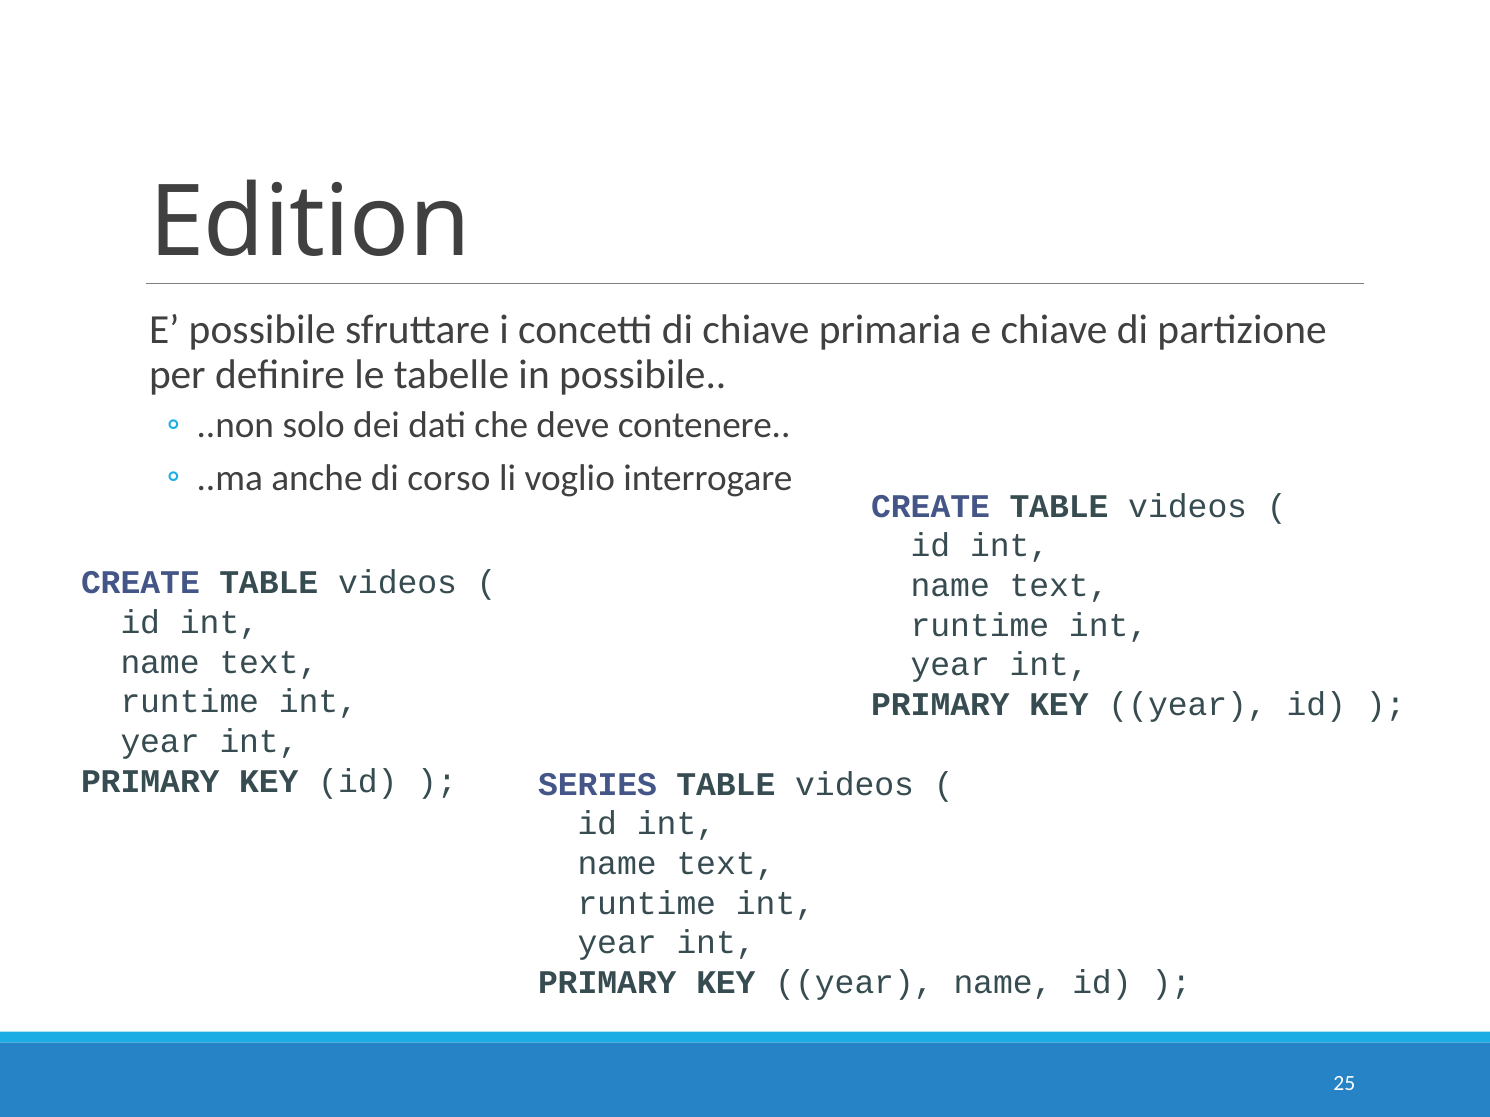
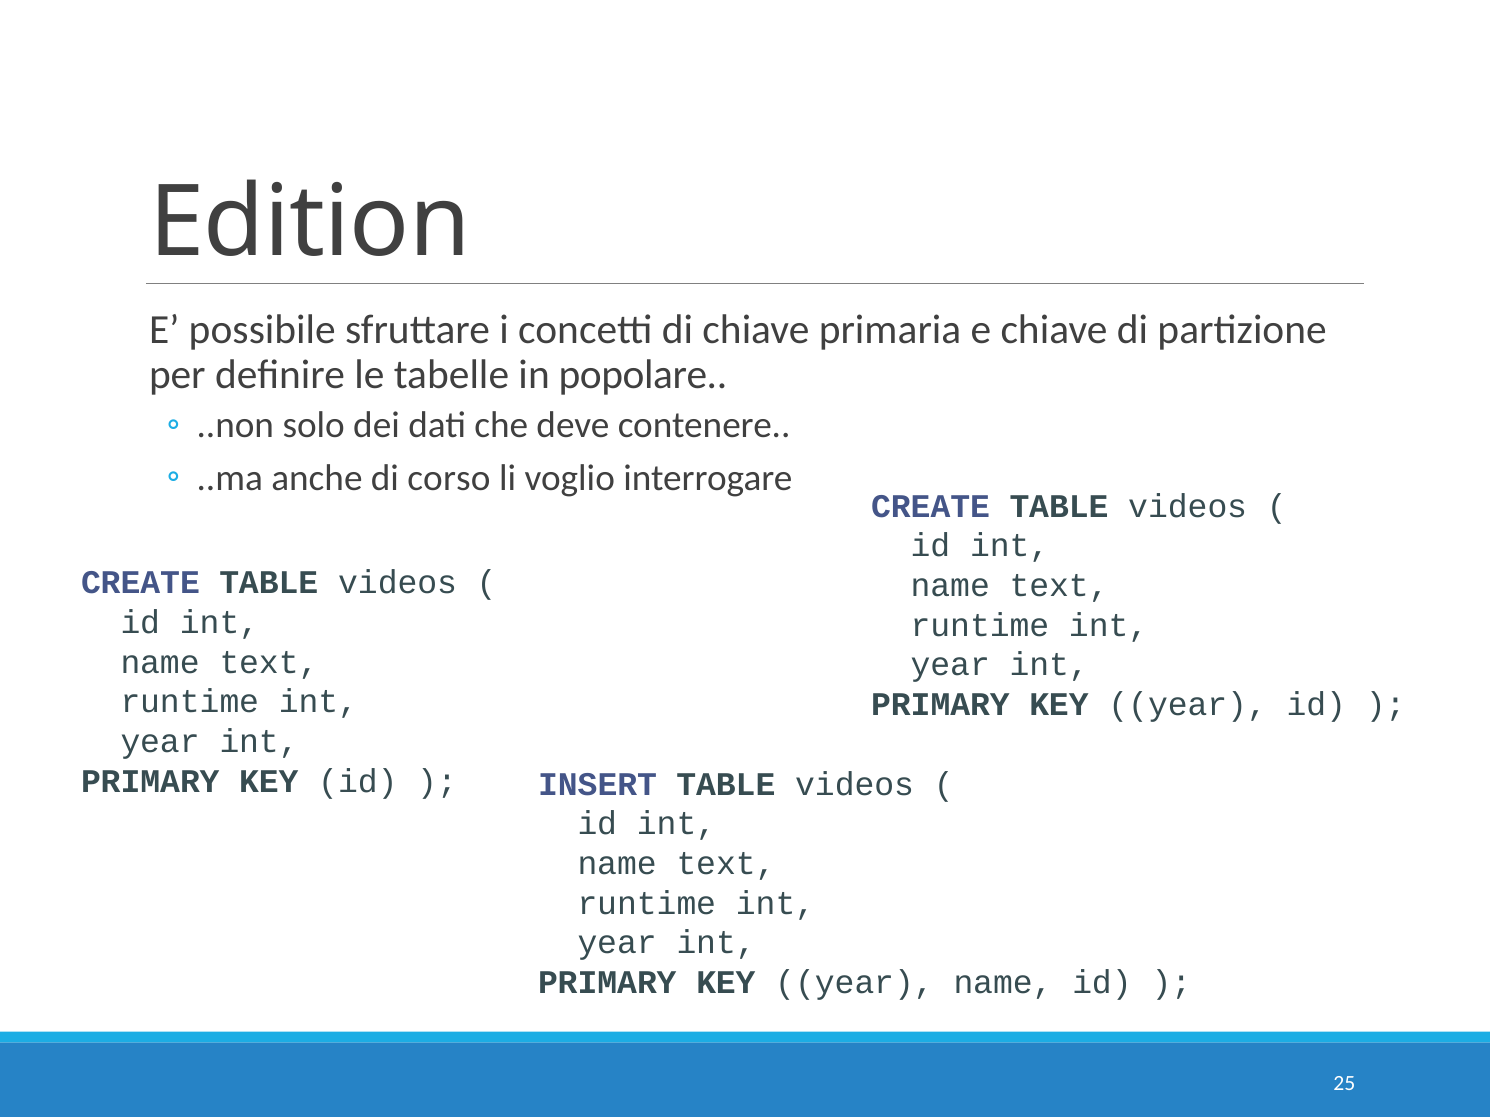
in possibile: possibile -> popolare
SERIES: SERIES -> INSERT
